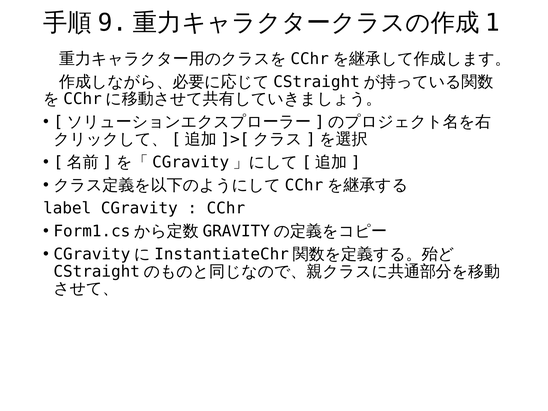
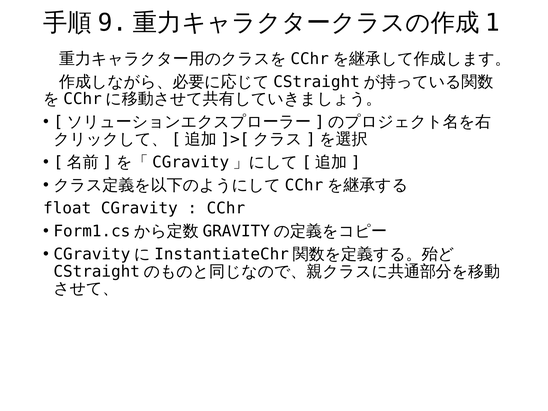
label: label -> float
